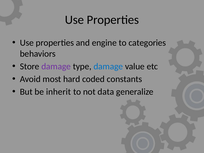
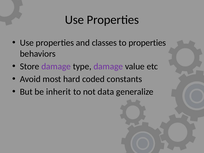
engine: engine -> classes
to categories: categories -> properties
damage at (108, 66) colour: blue -> purple
